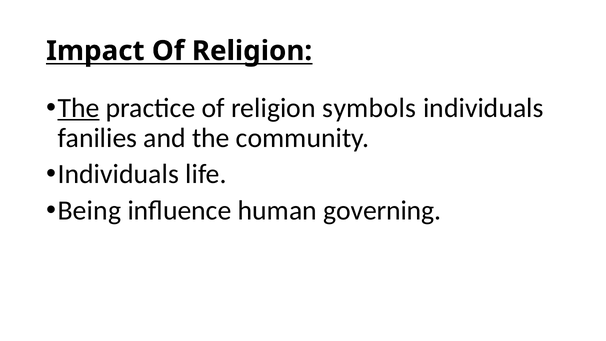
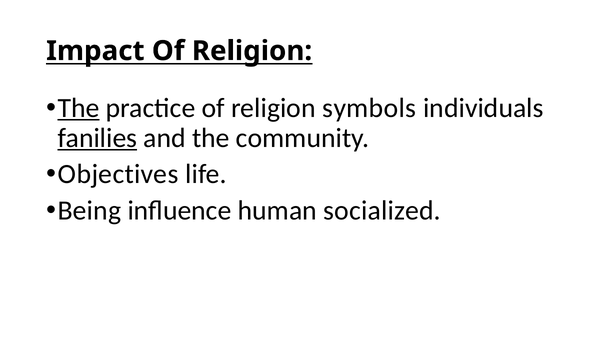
fanilies underline: none -> present
Individuals at (118, 174): Individuals -> Objectives
governing: governing -> socialized
